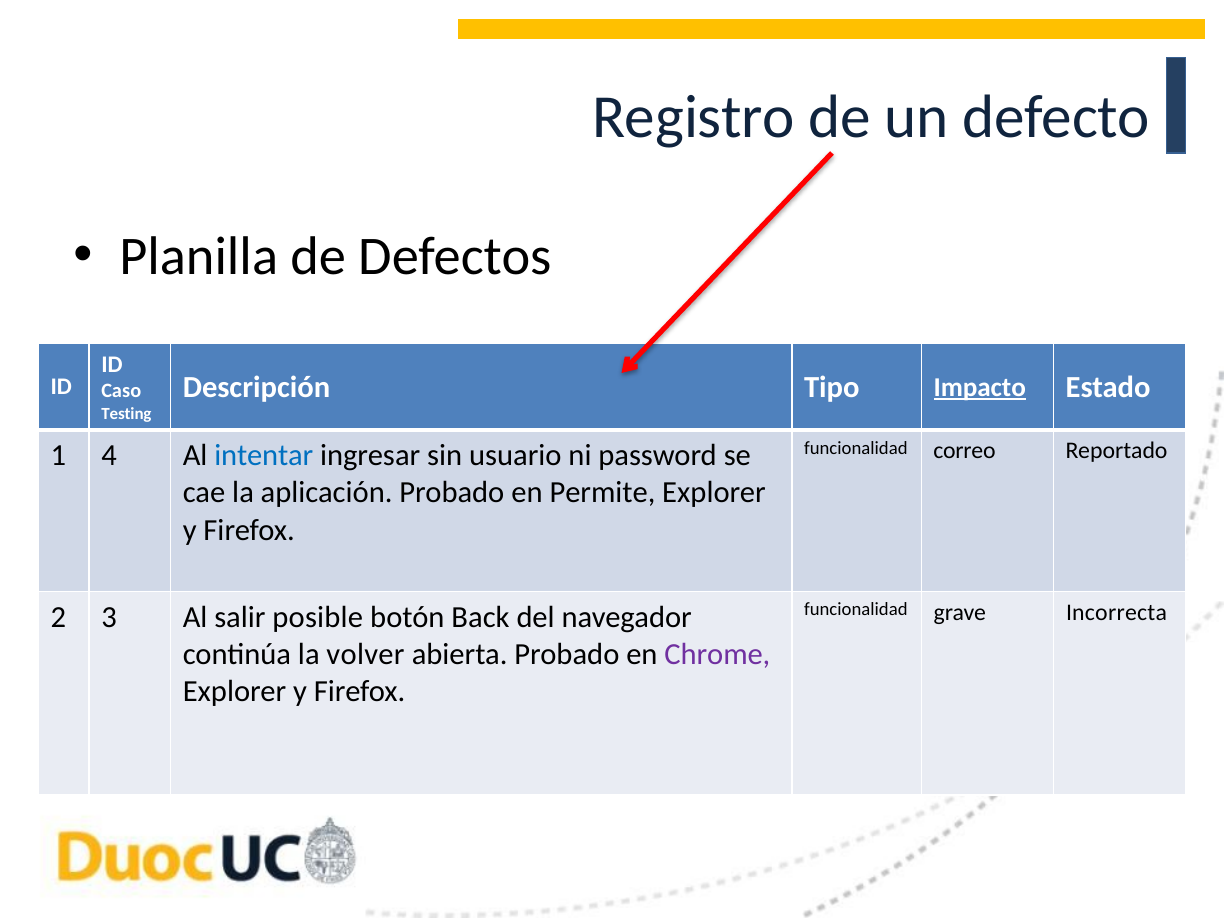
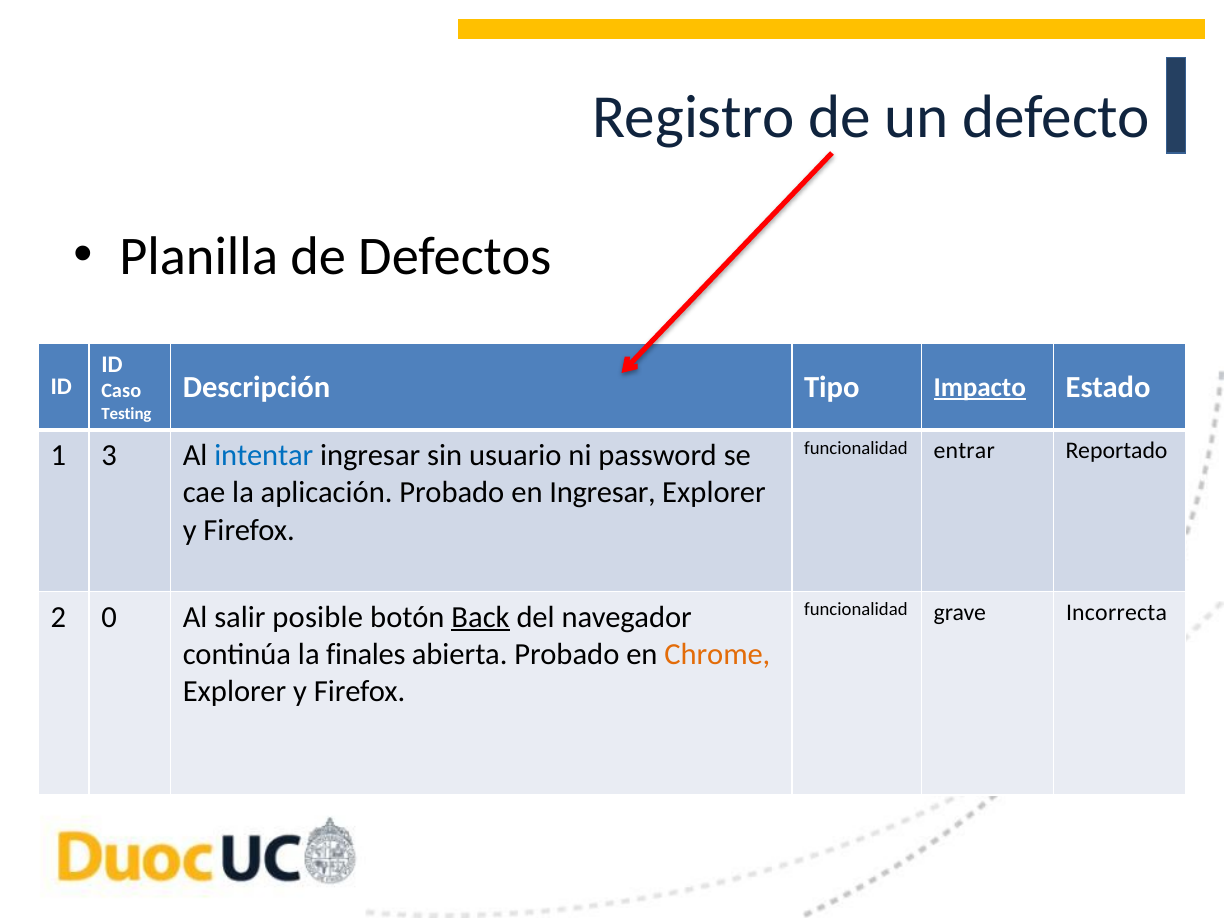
correo: correo -> entrar
4: 4 -> 3
en Permite: Permite -> Ingresar
3: 3 -> 0
Back underline: none -> present
volver: volver -> finales
Chrome colour: purple -> orange
